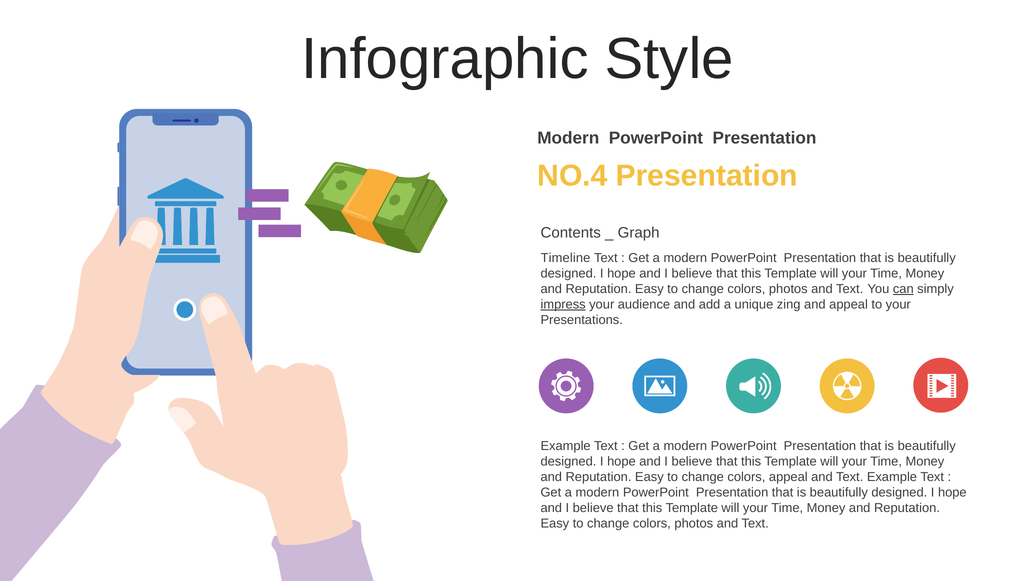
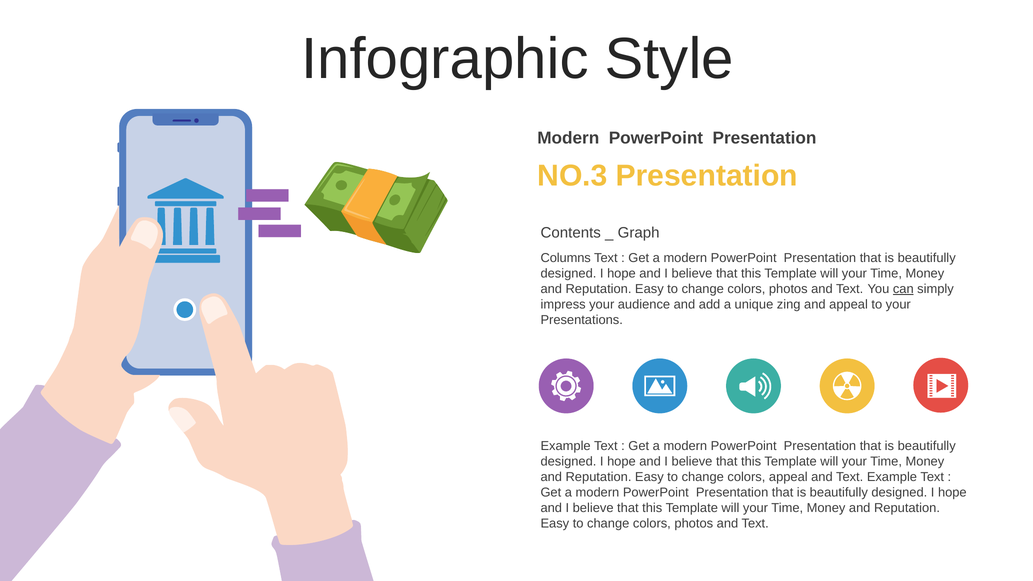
NO.4: NO.4 -> NO.3
Timeline: Timeline -> Columns
impress underline: present -> none
